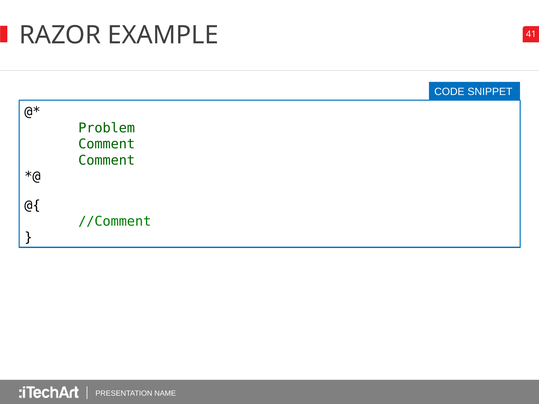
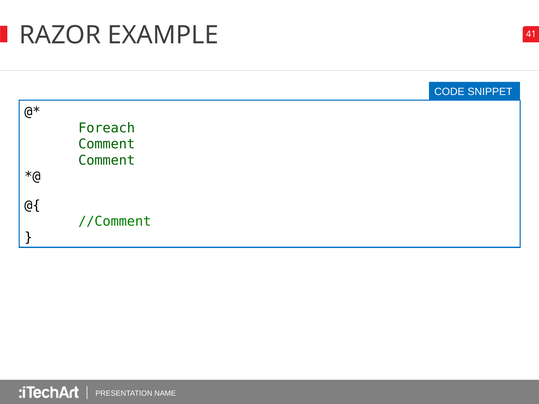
Problem: Problem -> Foreach
